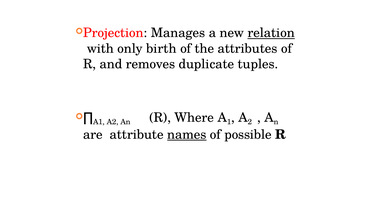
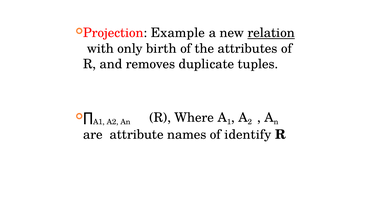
Manages: Manages -> Example
names underline: present -> none
possible: possible -> identify
